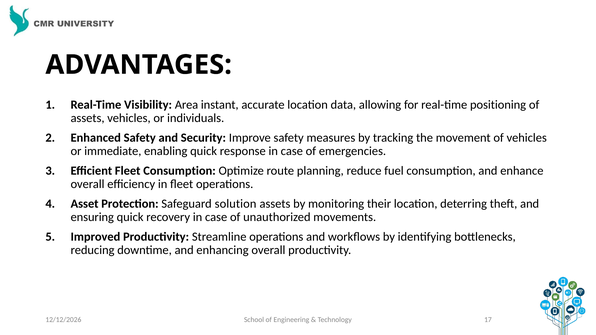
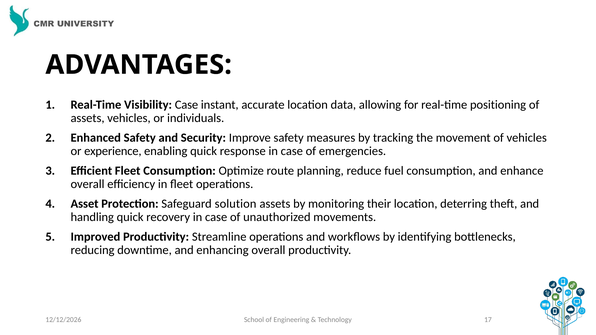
Visibility Area: Area -> Case
immediate: immediate -> experience
ensuring: ensuring -> handling
